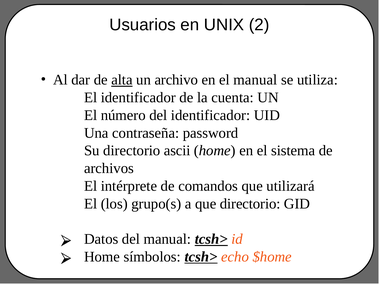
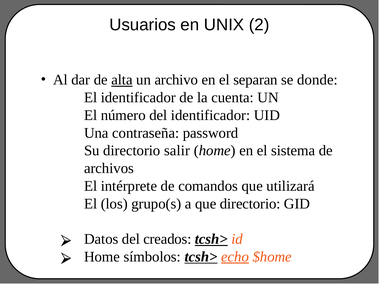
el manual: manual -> separan
utiliza: utiliza -> donde
ascii: ascii -> salir
del manual: manual -> creados
echo underline: none -> present
